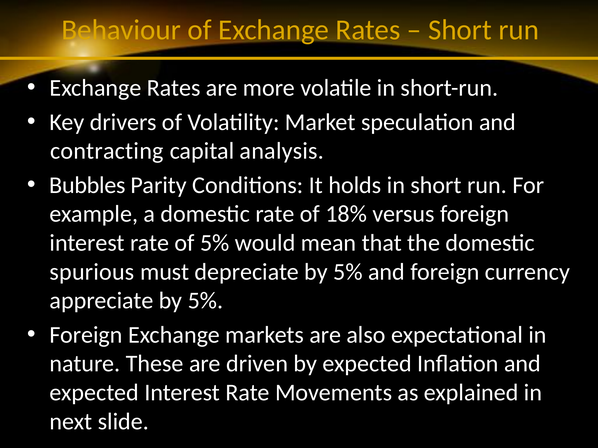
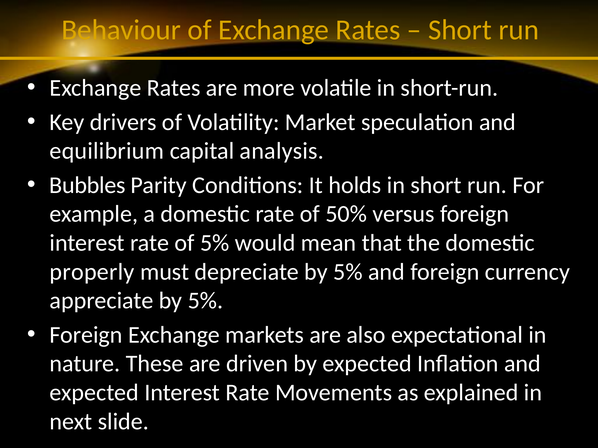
contracting: contracting -> equilibrium
18%: 18% -> 50%
spurious: spurious -> properly
